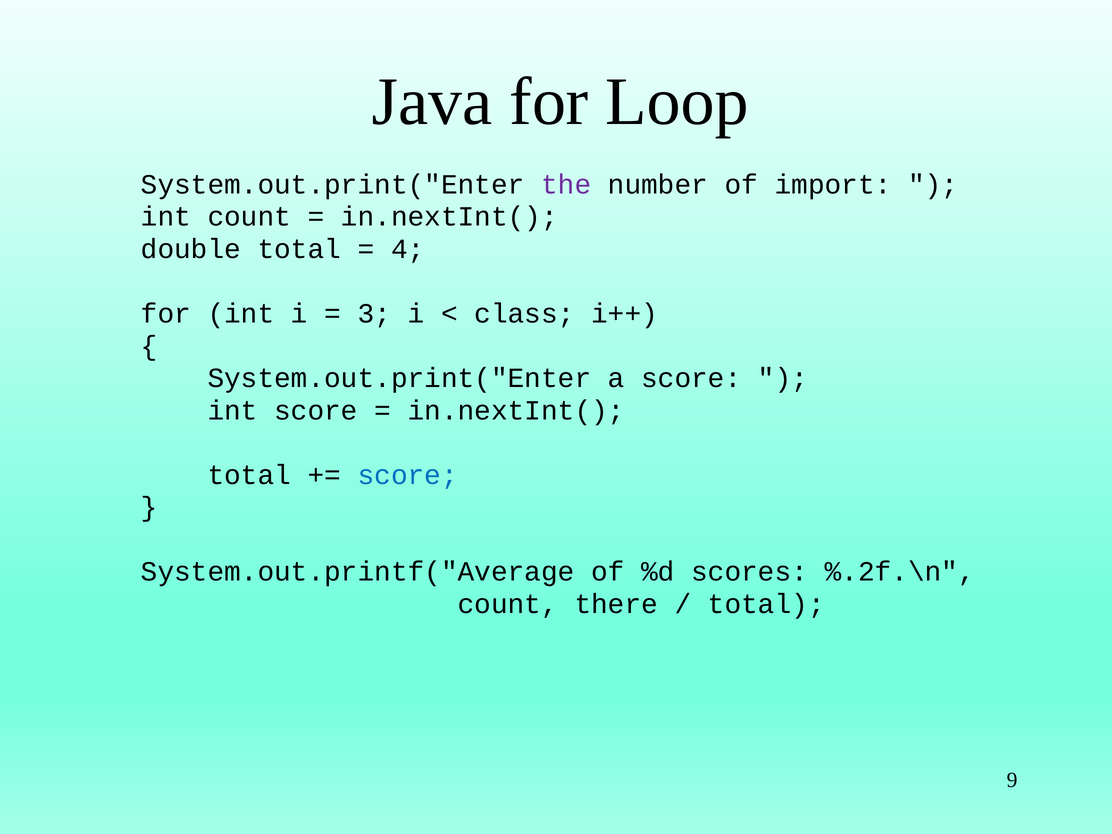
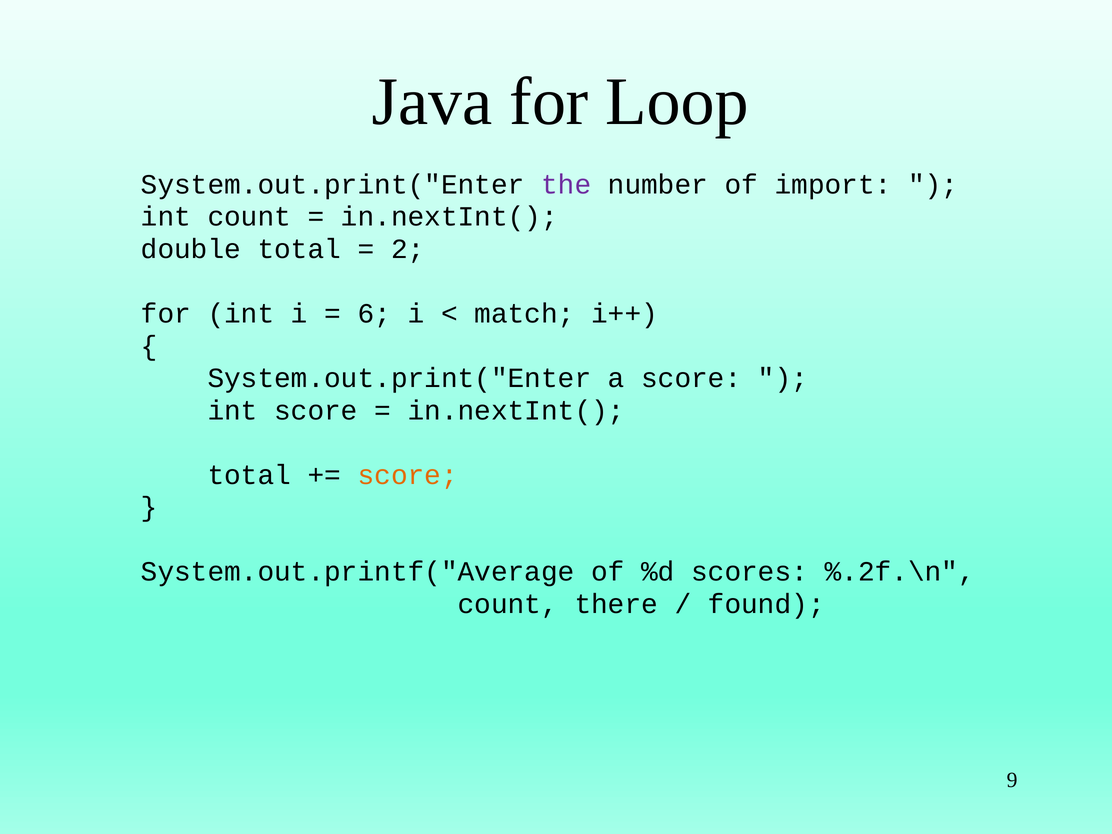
4: 4 -> 2
3: 3 -> 6
class: class -> match
score at (408, 475) colour: blue -> orange
total at (766, 604): total -> found
